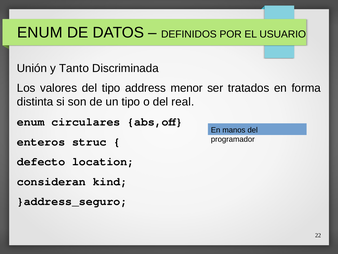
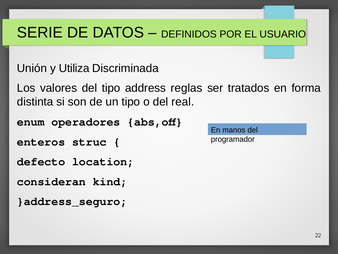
ENUM at (40, 32): ENUM -> SERIE
Tanto: Tanto -> Utiliza
menor: menor -> reglas
circulares: circulares -> operadores
